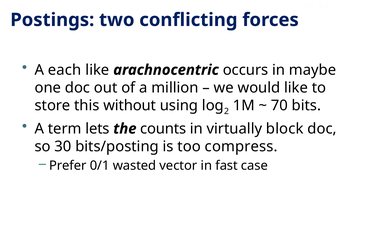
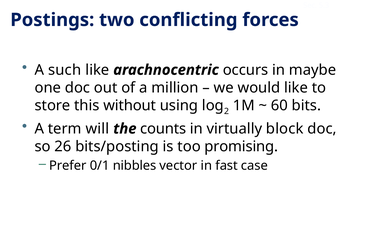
each: each -> such
70: 70 -> 60
lets: lets -> will
30: 30 -> 26
compress: compress -> promising
wasted: wasted -> nibbles
